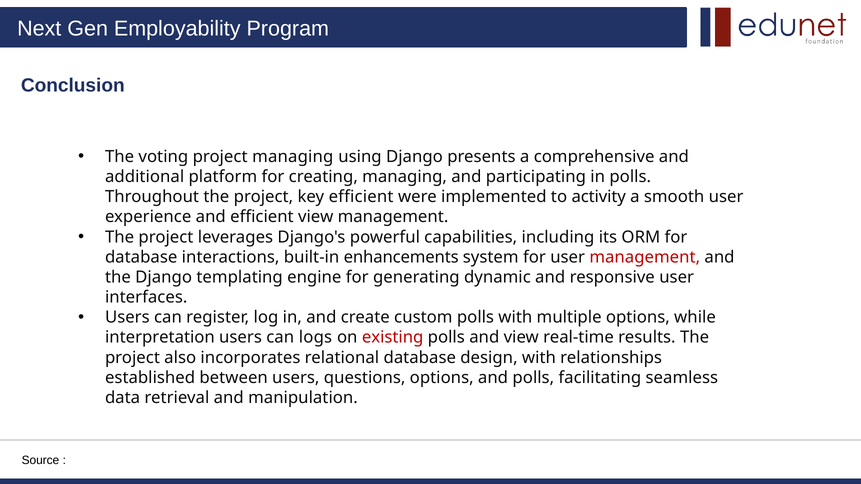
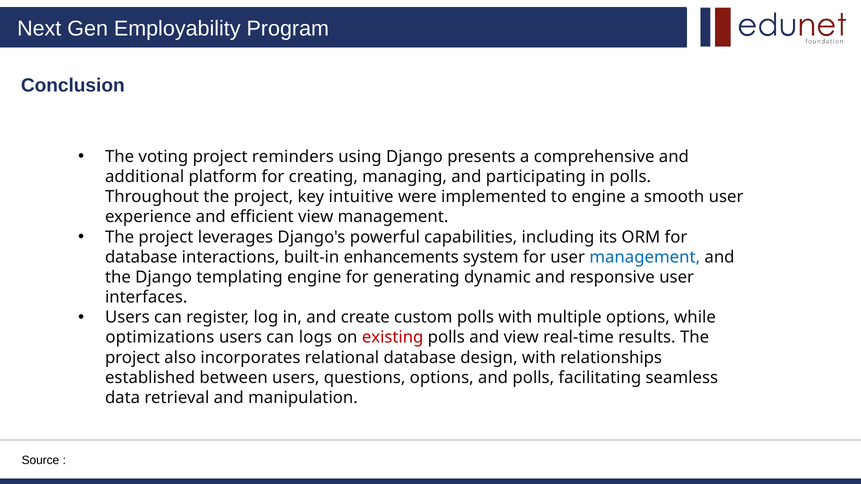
project managing: managing -> reminders
key efficient: efficient -> intuitive
to activity: activity -> engine
management at (645, 257) colour: red -> blue
interpretation: interpretation -> optimizations
